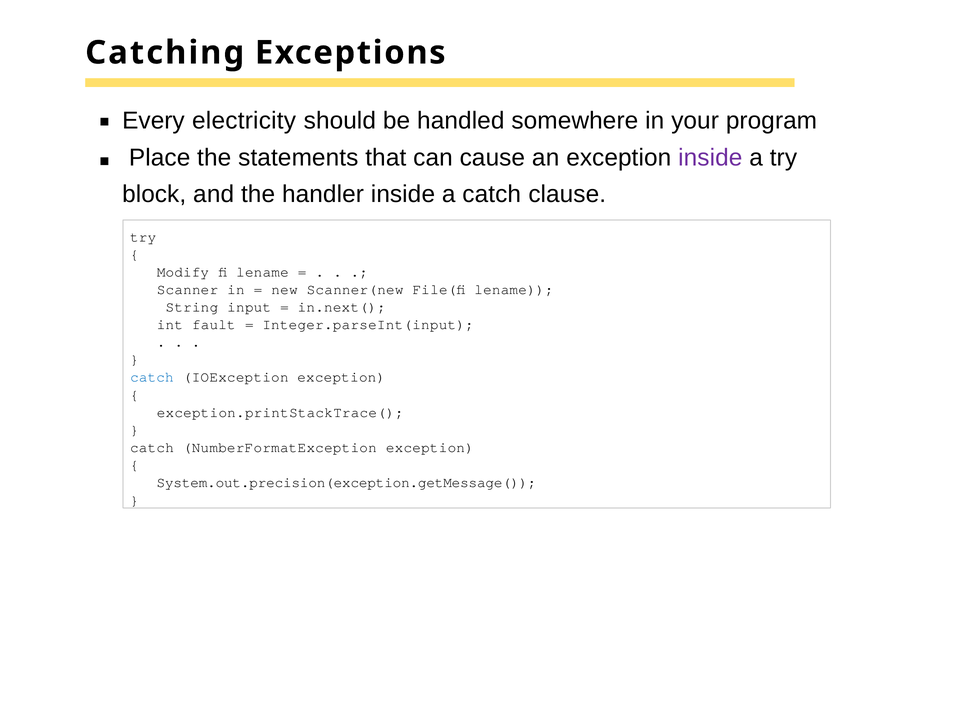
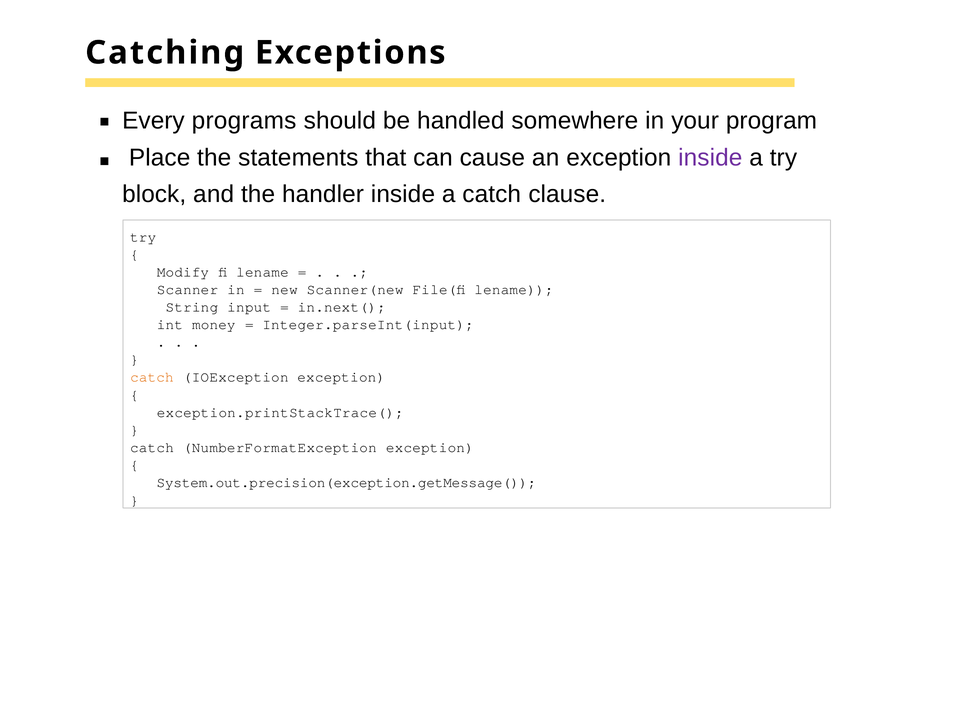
electricity: electricity -> programs
fault: fault -> money
catch at (152, 377) colour: blue -> orange
